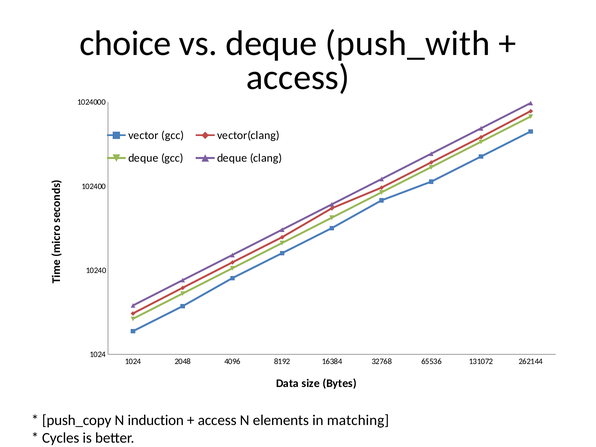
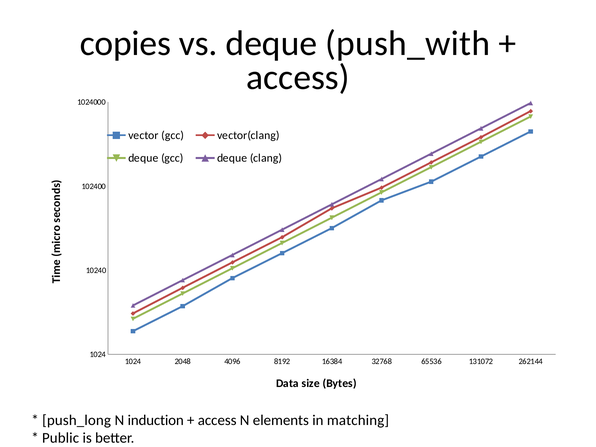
choice: choice -> copies
push_copy: push_copy -> push_long
Cycles: Cycles -> Public
